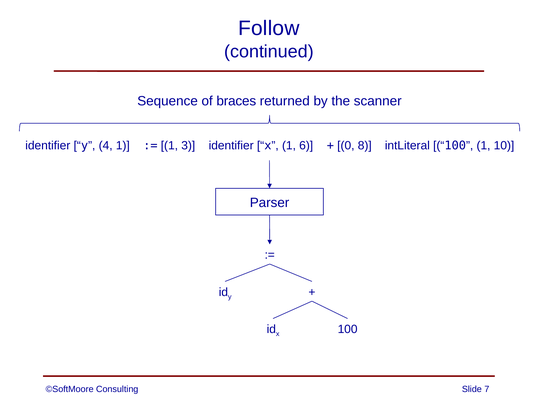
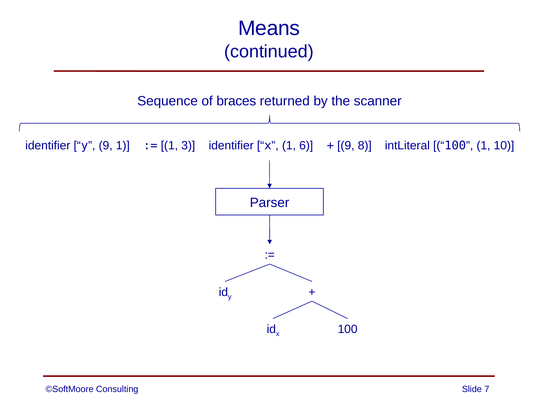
Follow: Follow -> Means
y 4: 4 -> 9
0 at (346, 146): 0 -> 9
